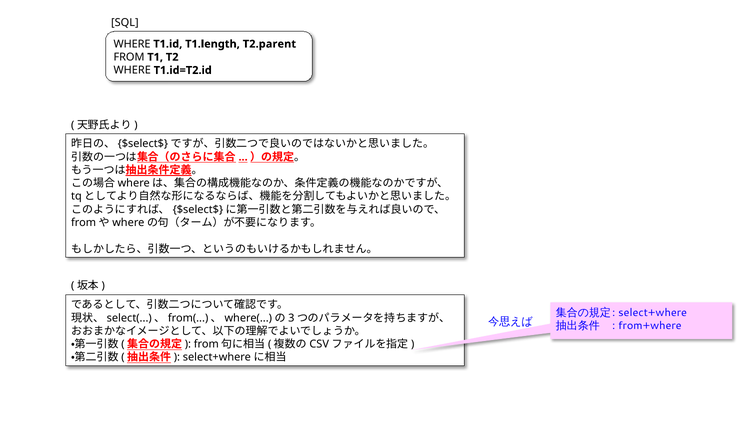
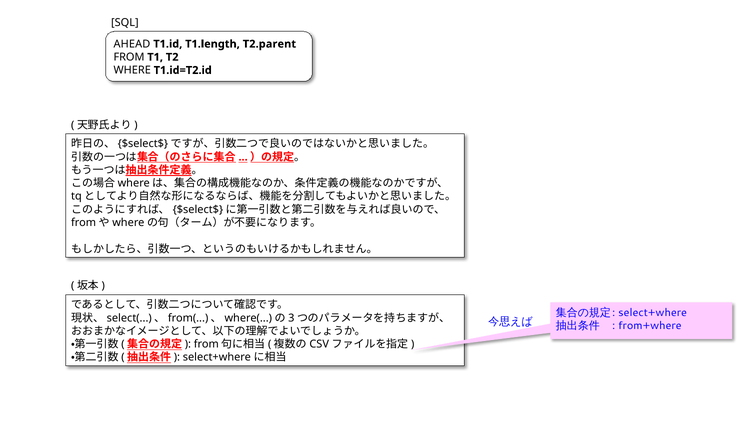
WHERE at (132, 44): WHERE -> AHEAD
